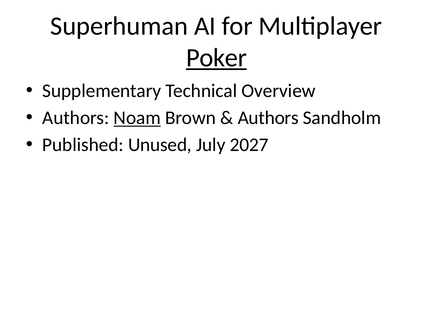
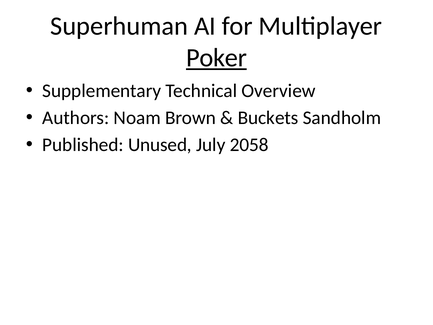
Noam underline: present -> none
Authors at (268, 118): Authors -> Buckets
2027: 2027 -> 2058
